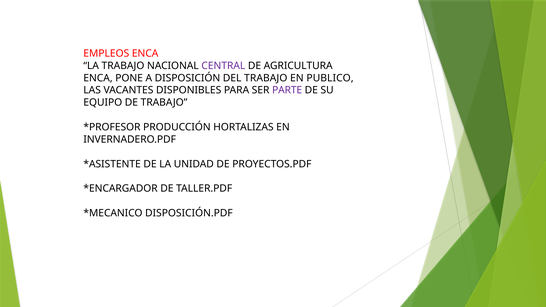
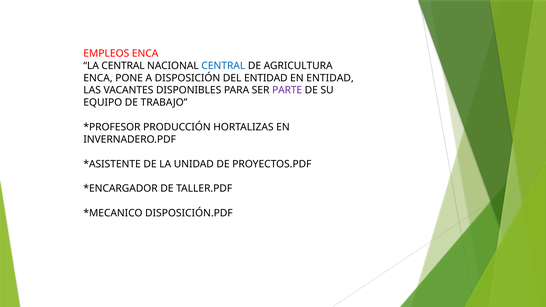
LA TRABAJO: TRABAJO -> CENTRAL
CENTRAL at (223, 66) colour: purple -> blue
DEL TRABAJO: TRABAJO -> ENTIDAD
EN PUBLICO: PUBLICO -> ENTIDAD
